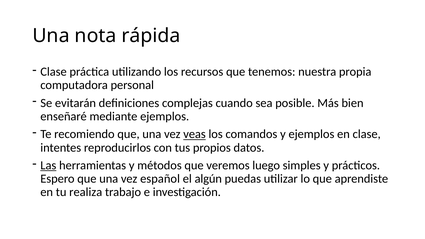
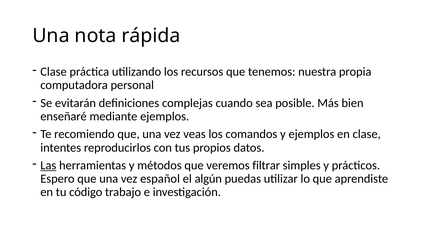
veas underline: present -> none
luego: luego -> filtrar
realiza: realiza -> código
